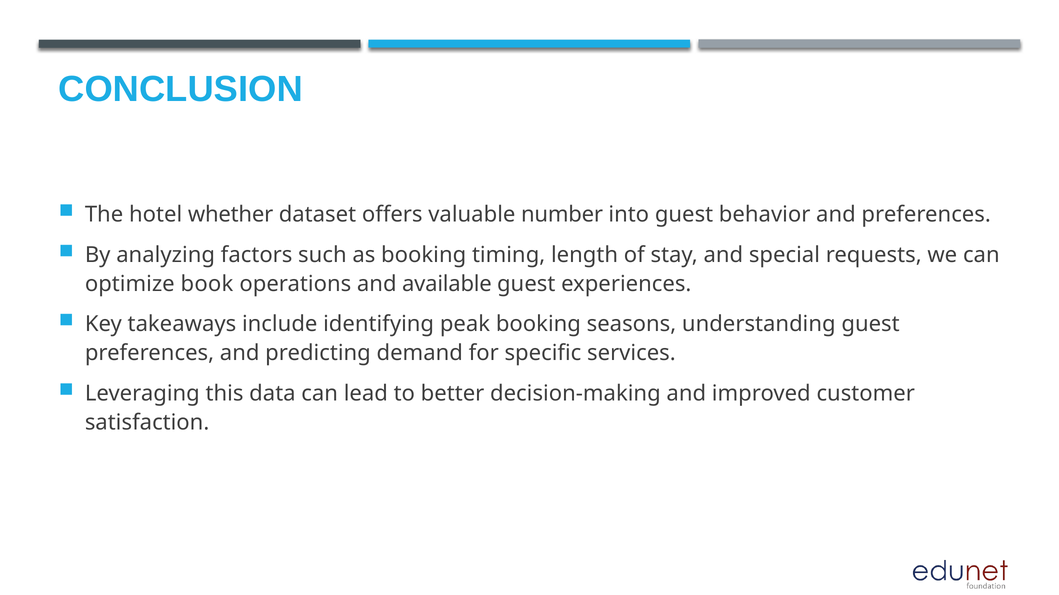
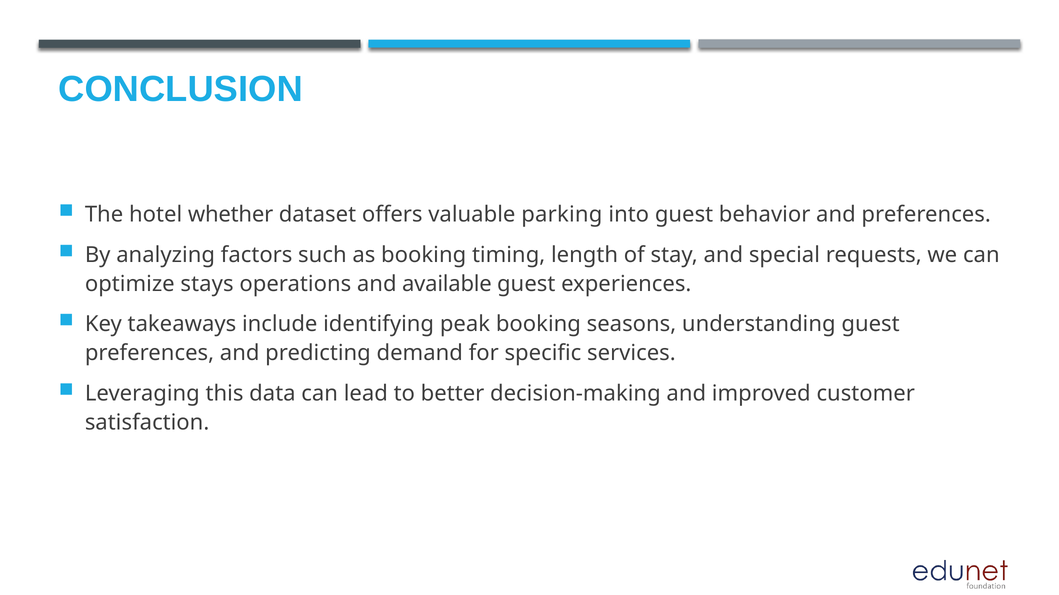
number: number -> parking
book: book -> stays
